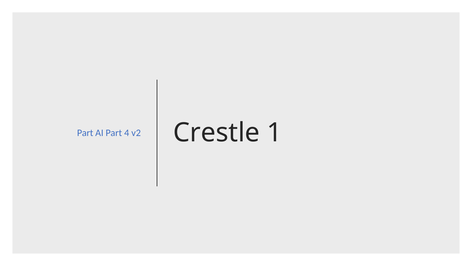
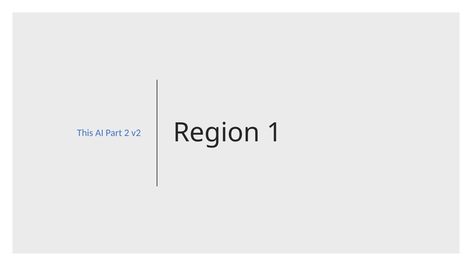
Crestle: Crestle -> Region
Part at (85, 133): Part -> This
4: 4 -> 2
